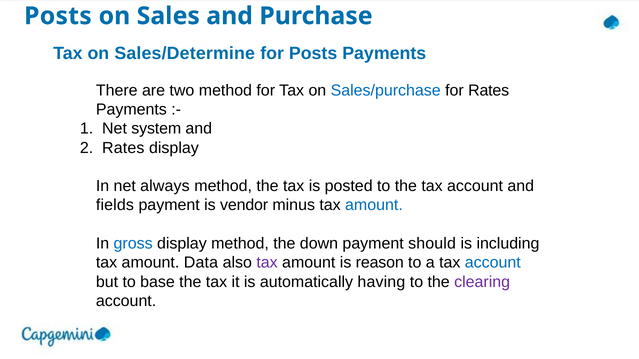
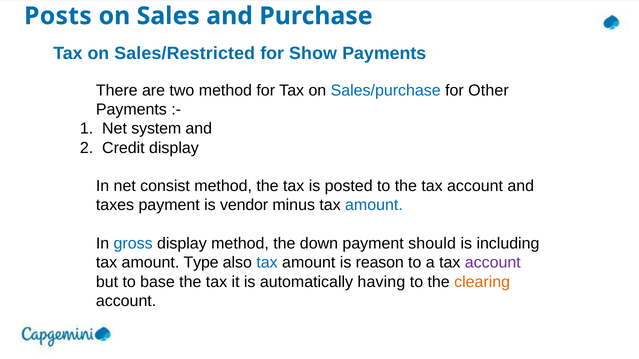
Sales/Determine: Sales/Determine -> Sales/Restricted
for Posts: Posts -> Show
for Rates: Rates -> Other
2 Rates: Rates -> Credit
always: always -> consist
fields: fields -> taxes
Data: Data -> Type
tax at (267, 263) colour: purple -> blue
account at (493, 263) colour: blue -> purple
clearing colour: purple -> orange
